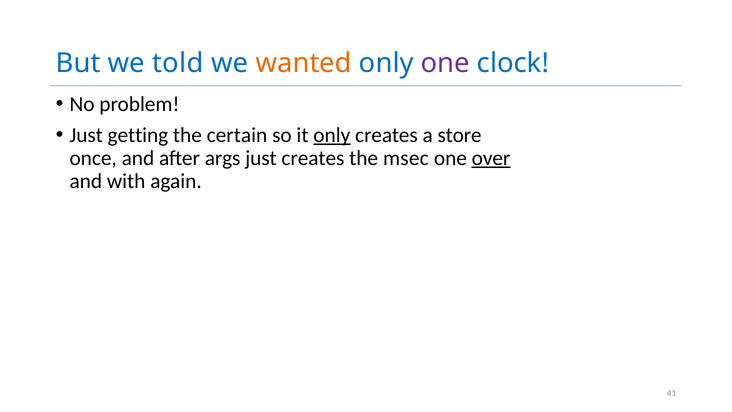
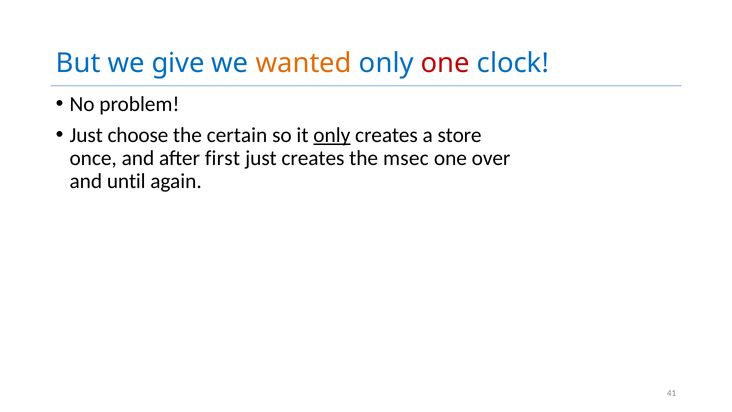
told: told -> give
one at (445, 63) colour: purple -> red
getting: getting -> choose
args: args -> first
over underline: present -> none
with: with -> until
